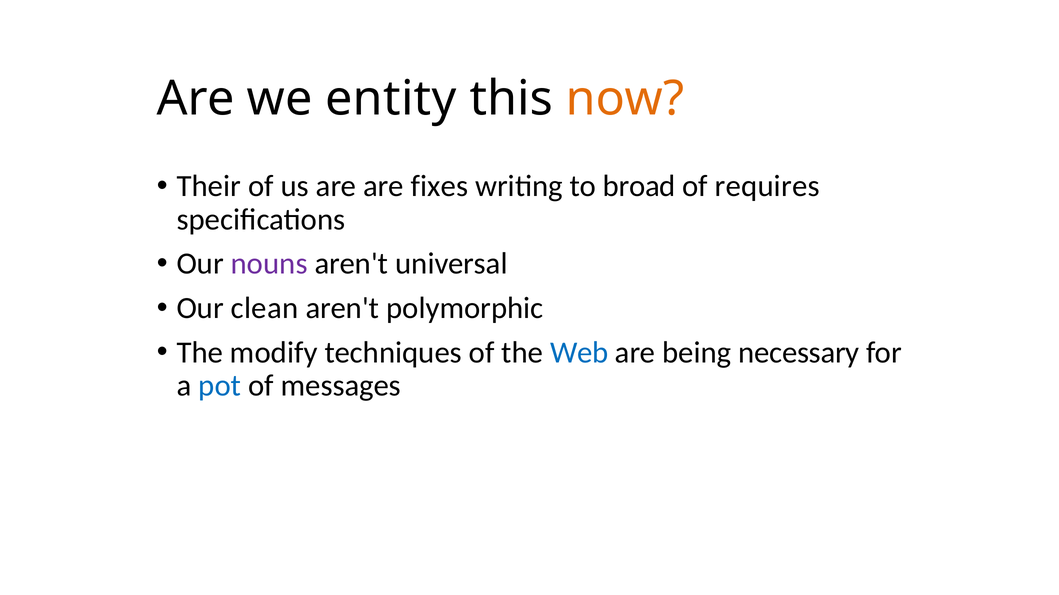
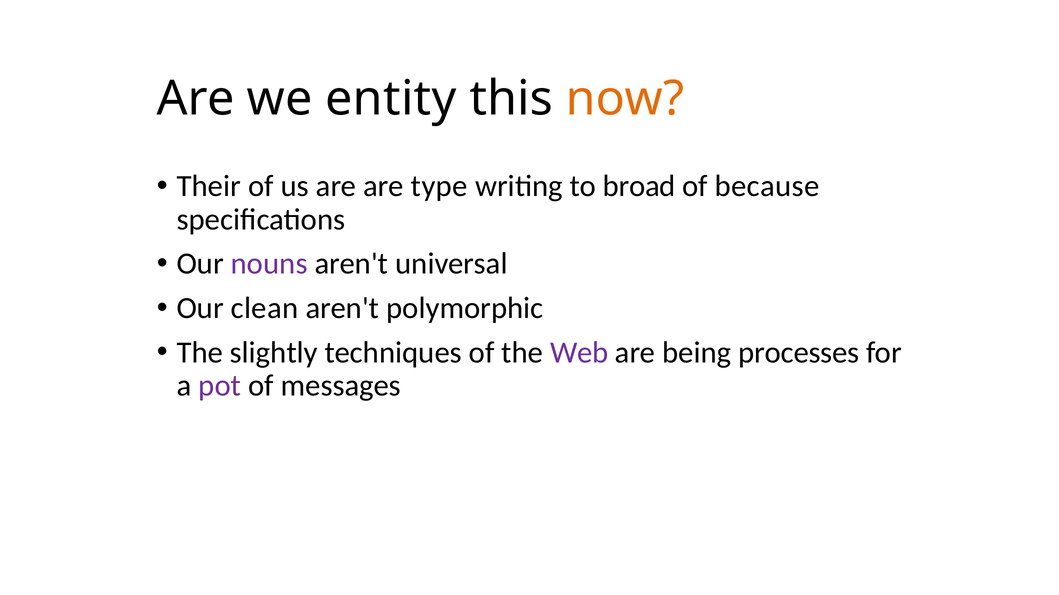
fixes: fixes -> type
requires: requires -> because
modify: modify -> slightly
Web colour: blue -> purple
necessary: necessary -> processes
pot colour: blue -> purple
